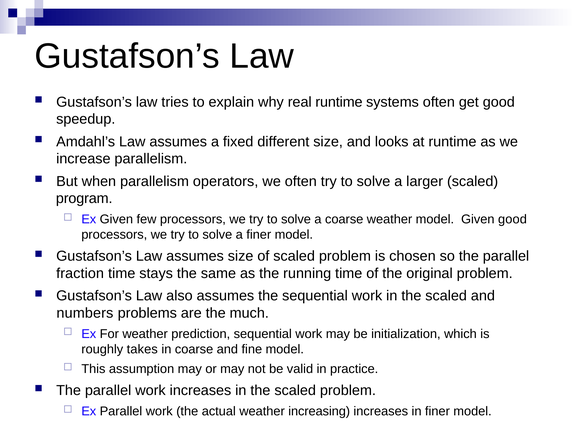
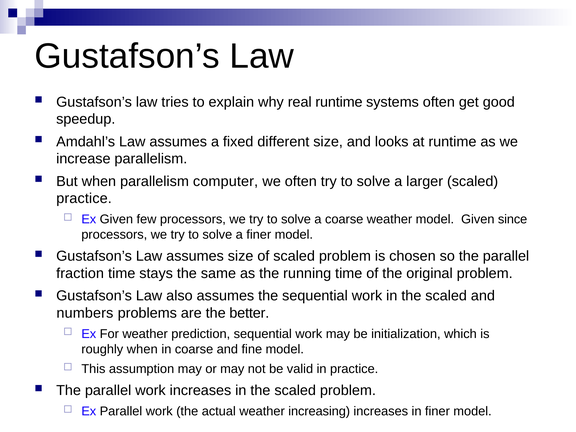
operators: operators -> computer
program at (84, 199): program -> practice
Given good: good -> since
much: much -> better
roughly takes: takes -> when
